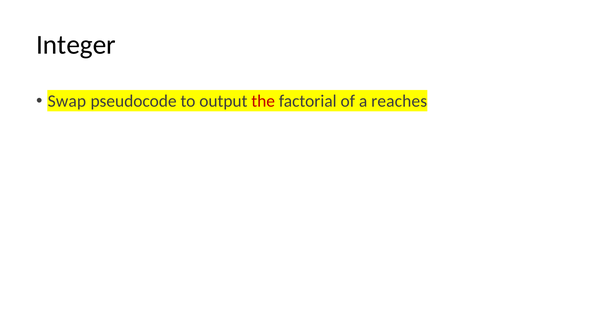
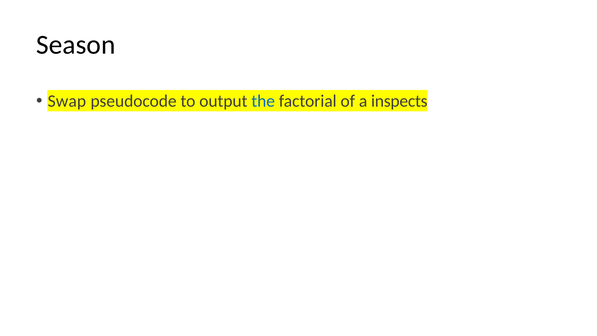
Integer: Integer -> Season
the colour: red -> blue
reaches: reaches -> inspects
